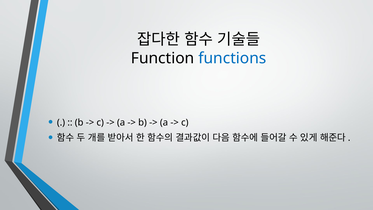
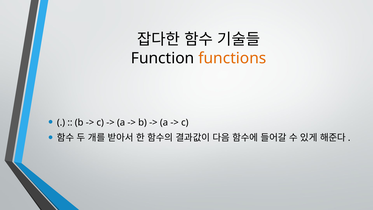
functions colour: blue -> orange
